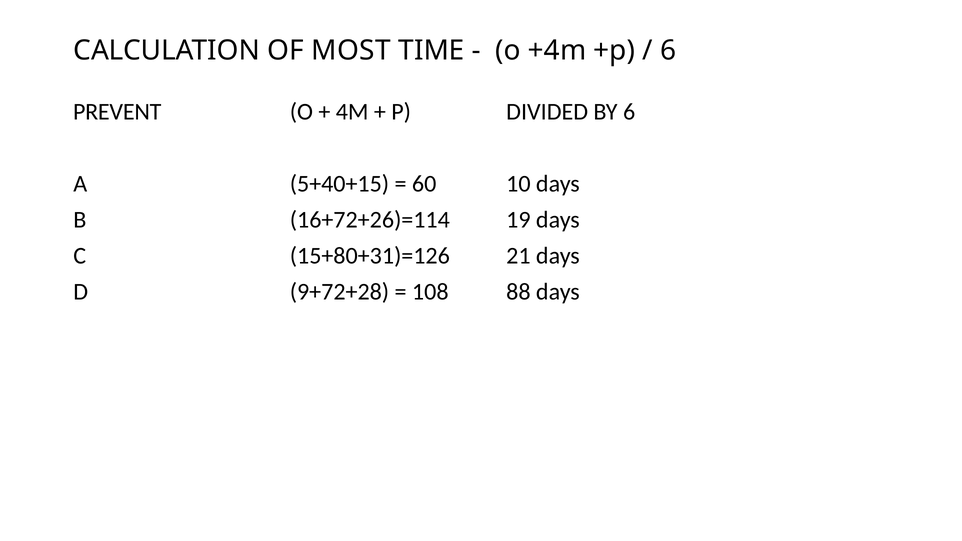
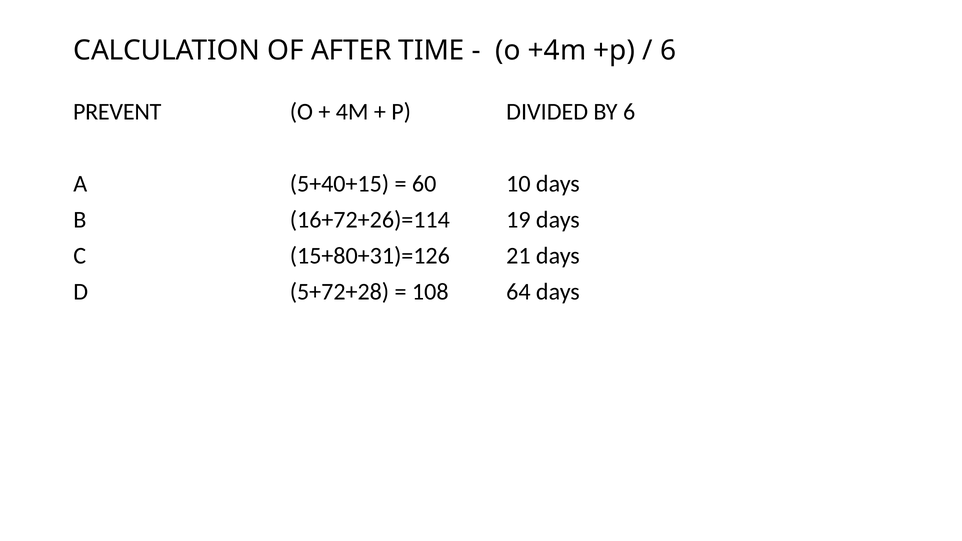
MOST: MOST -> AFTER
9+72+28: 9+72+28 -> 5+72+28
88: 88 -> 64
